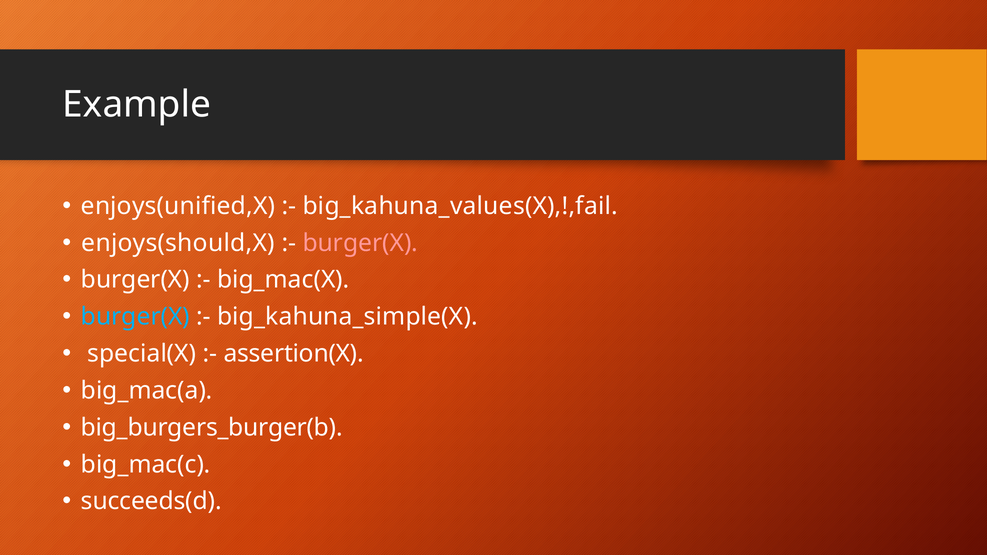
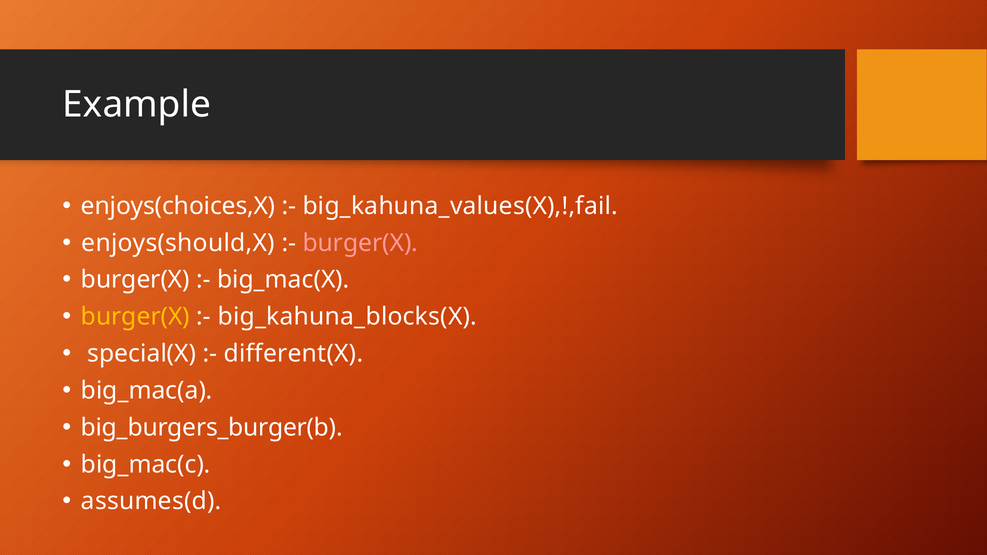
enjoys(unified,X: enjoys(unified,X -> enjoys(choices,X
burger(X at (135, 317) colour: light blue -> yellow
big_kahuna_simple(X: big_kahuna_simple(X -> big_kahuna_blocks(X
assertion(X: assertion(X -> different(X
succeeds(d: succeeds(d -> assumes(d
